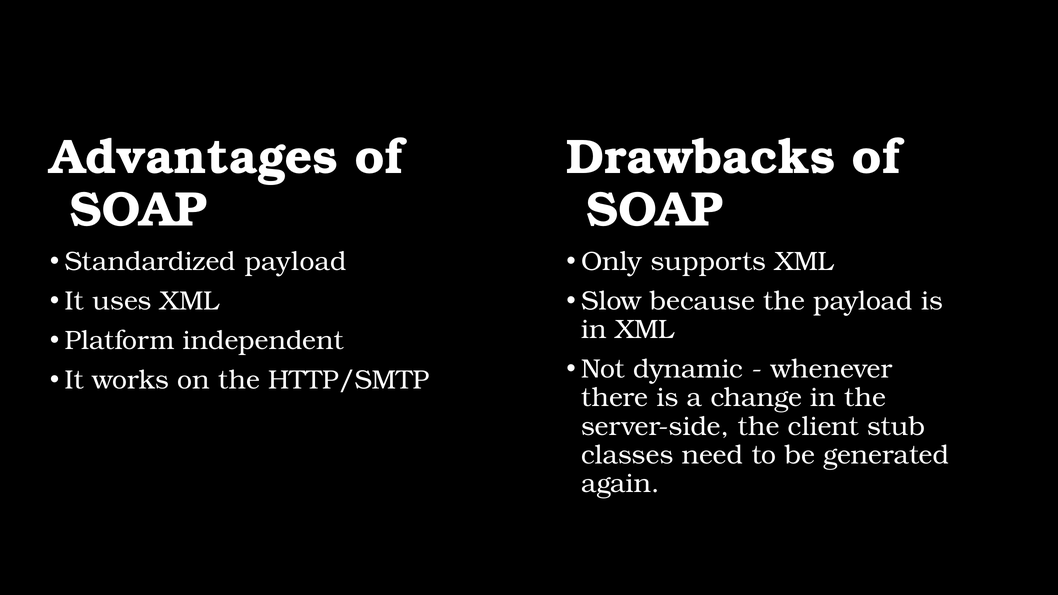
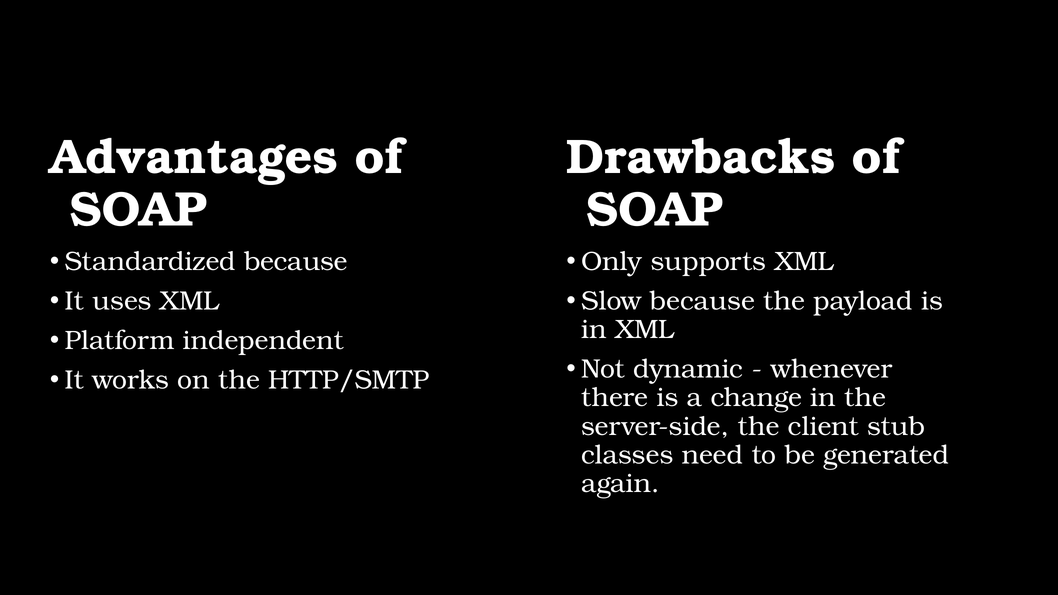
Standardized payload: payload -> because
